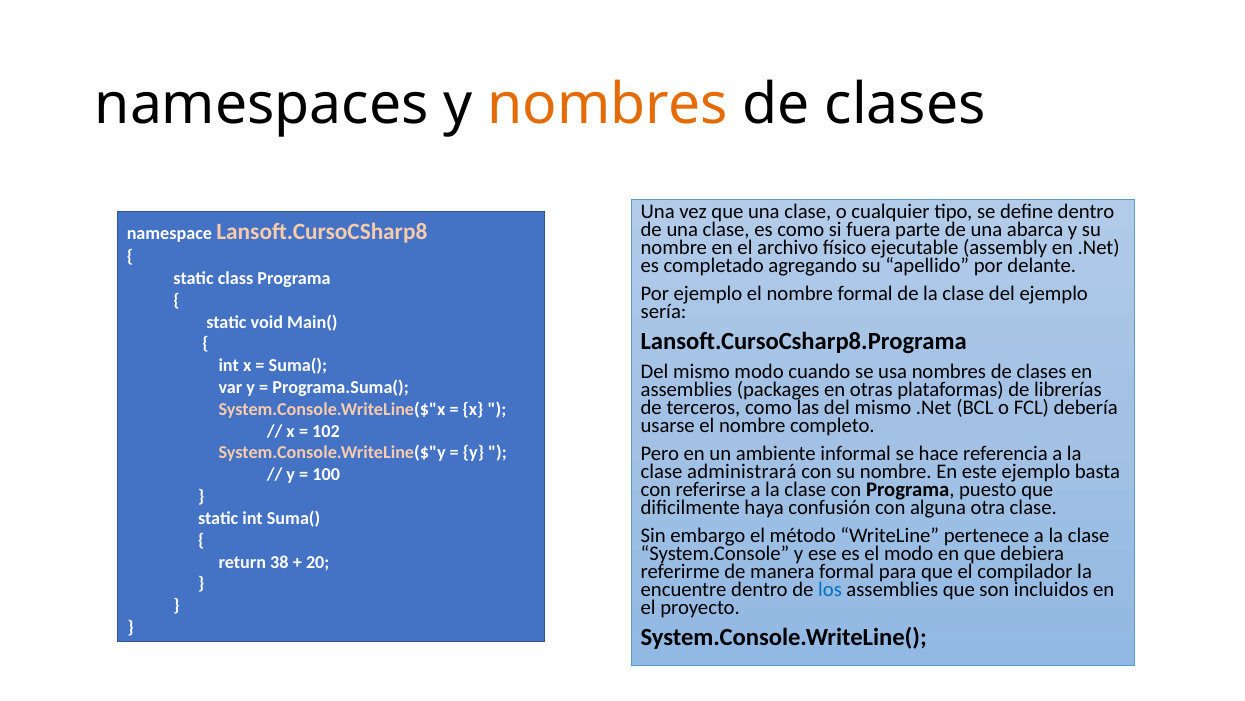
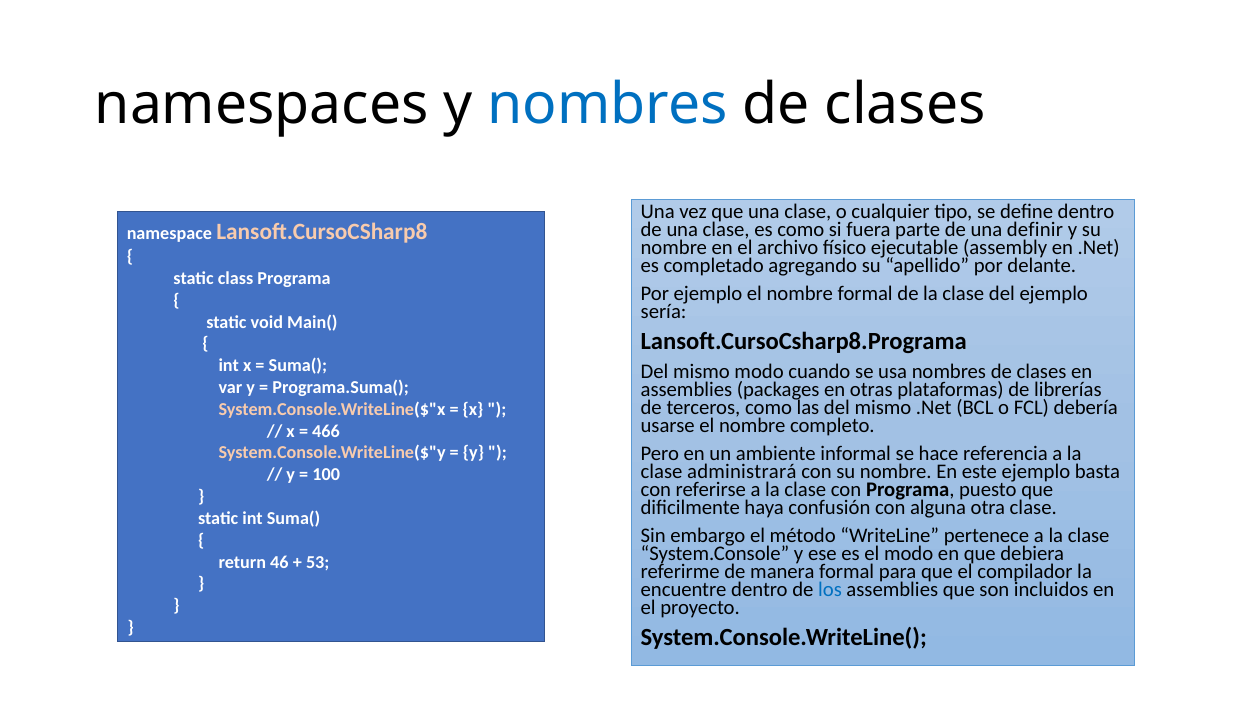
nombres at (608, 105) colour: orange -> blue
abarca: abarca -> definir
102: 102 -> 466
38: 38 -> 46
20: 20 -> 53
